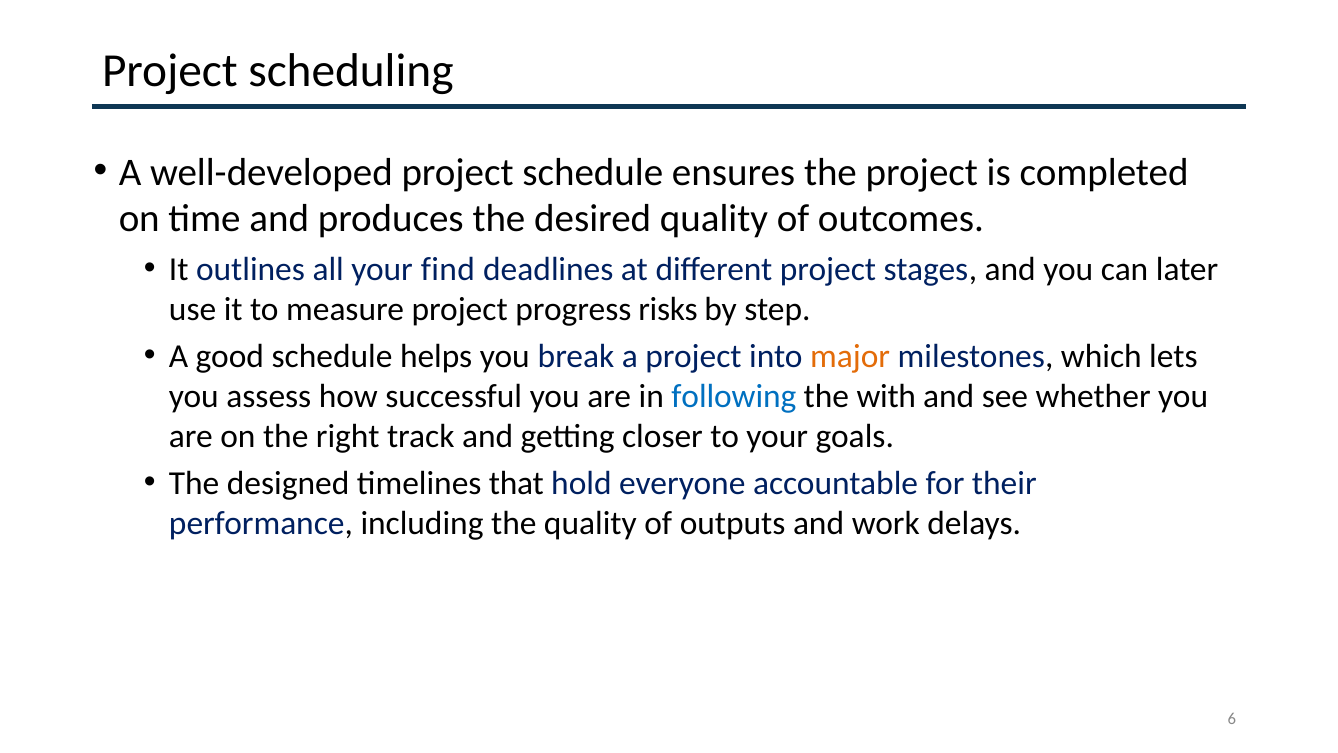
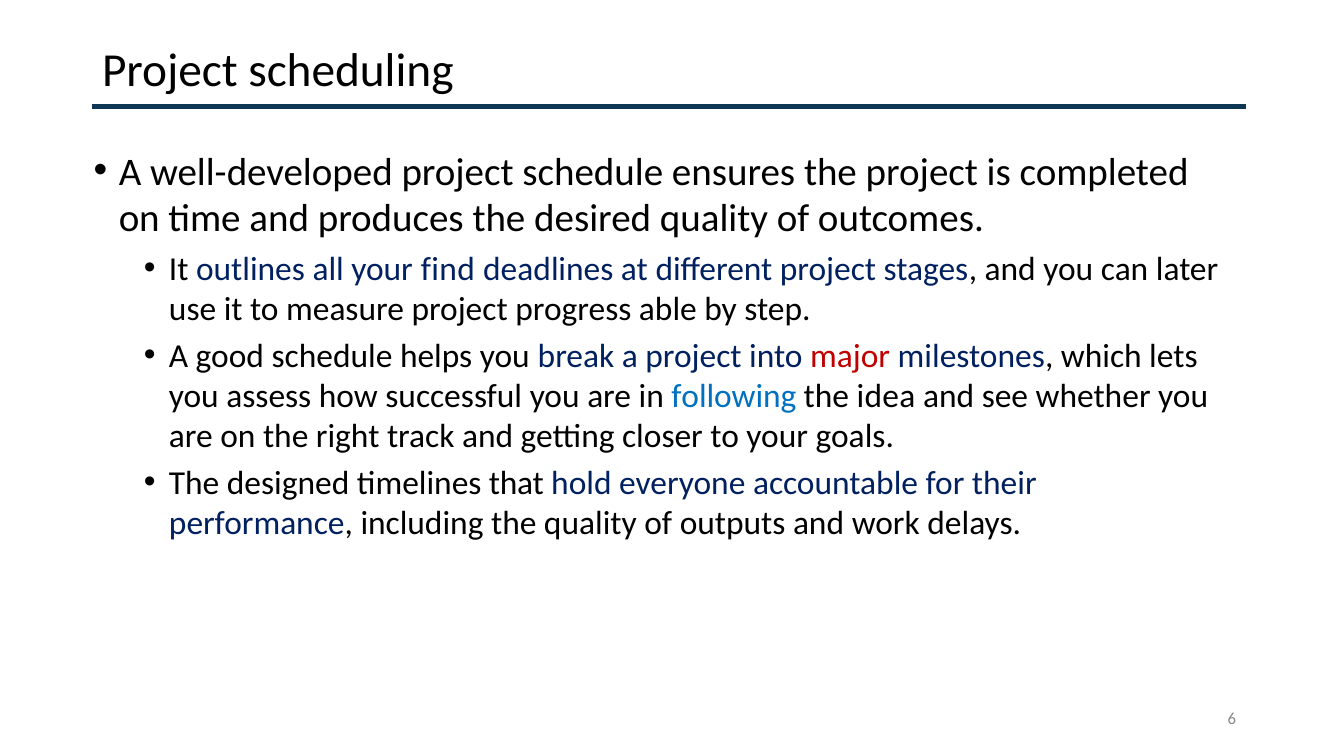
risks: risks -> able
major colour: orange -> red
with: with -> idea
